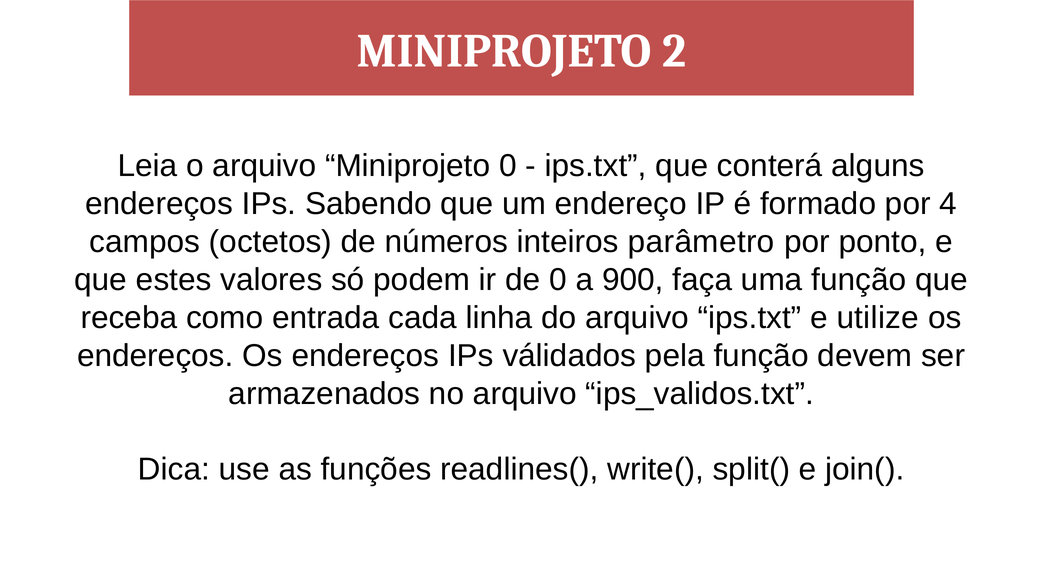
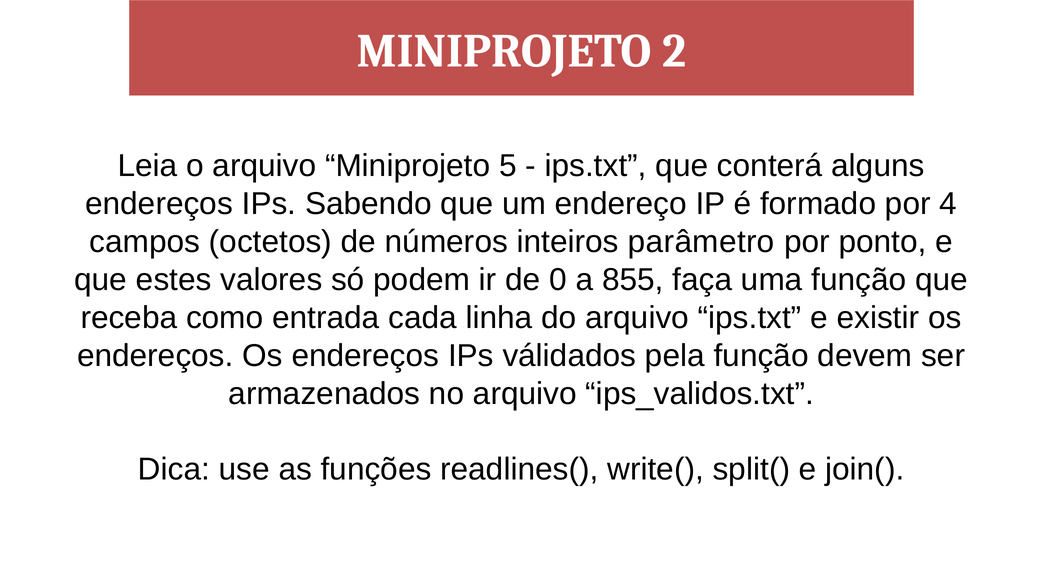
Miniprojeto 0: 0 -> 5
900: 900 -> 855
utilize: utilize -> existir
